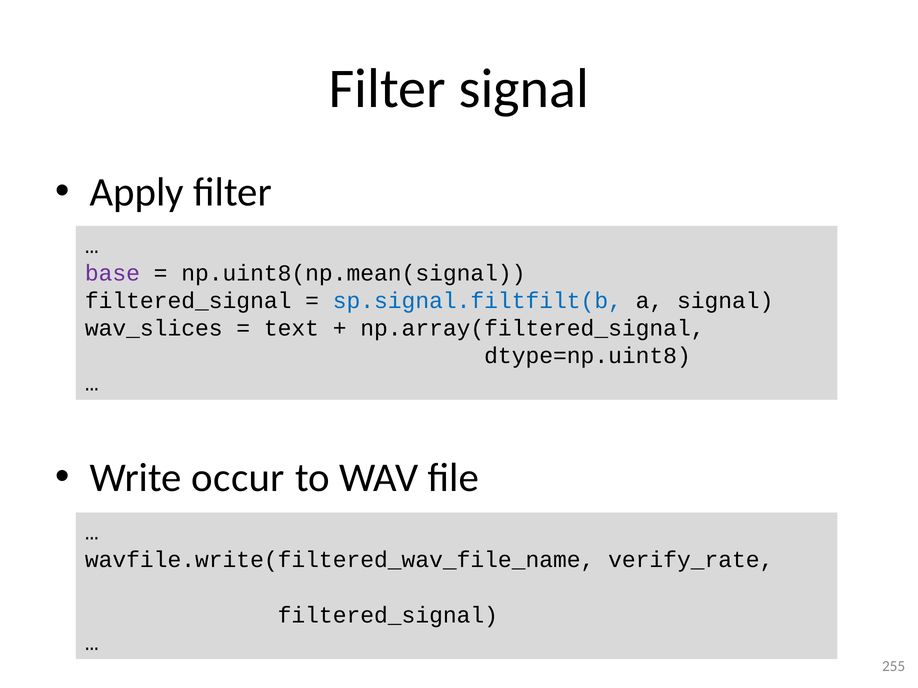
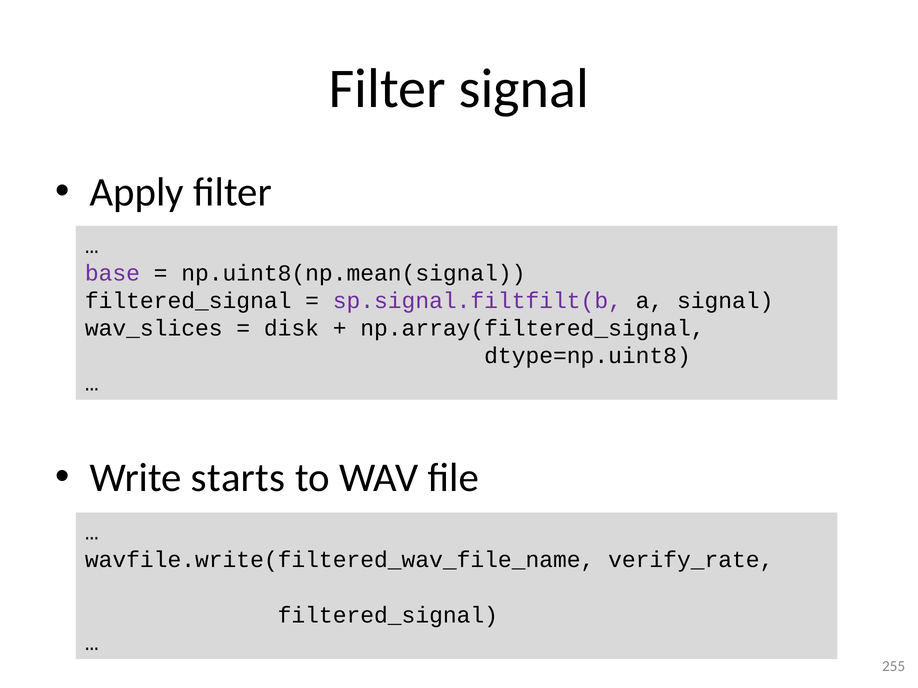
sp.signal.filtfilt(b colour: blue -> purple
text: text -> disk
occur: occur -> starts
